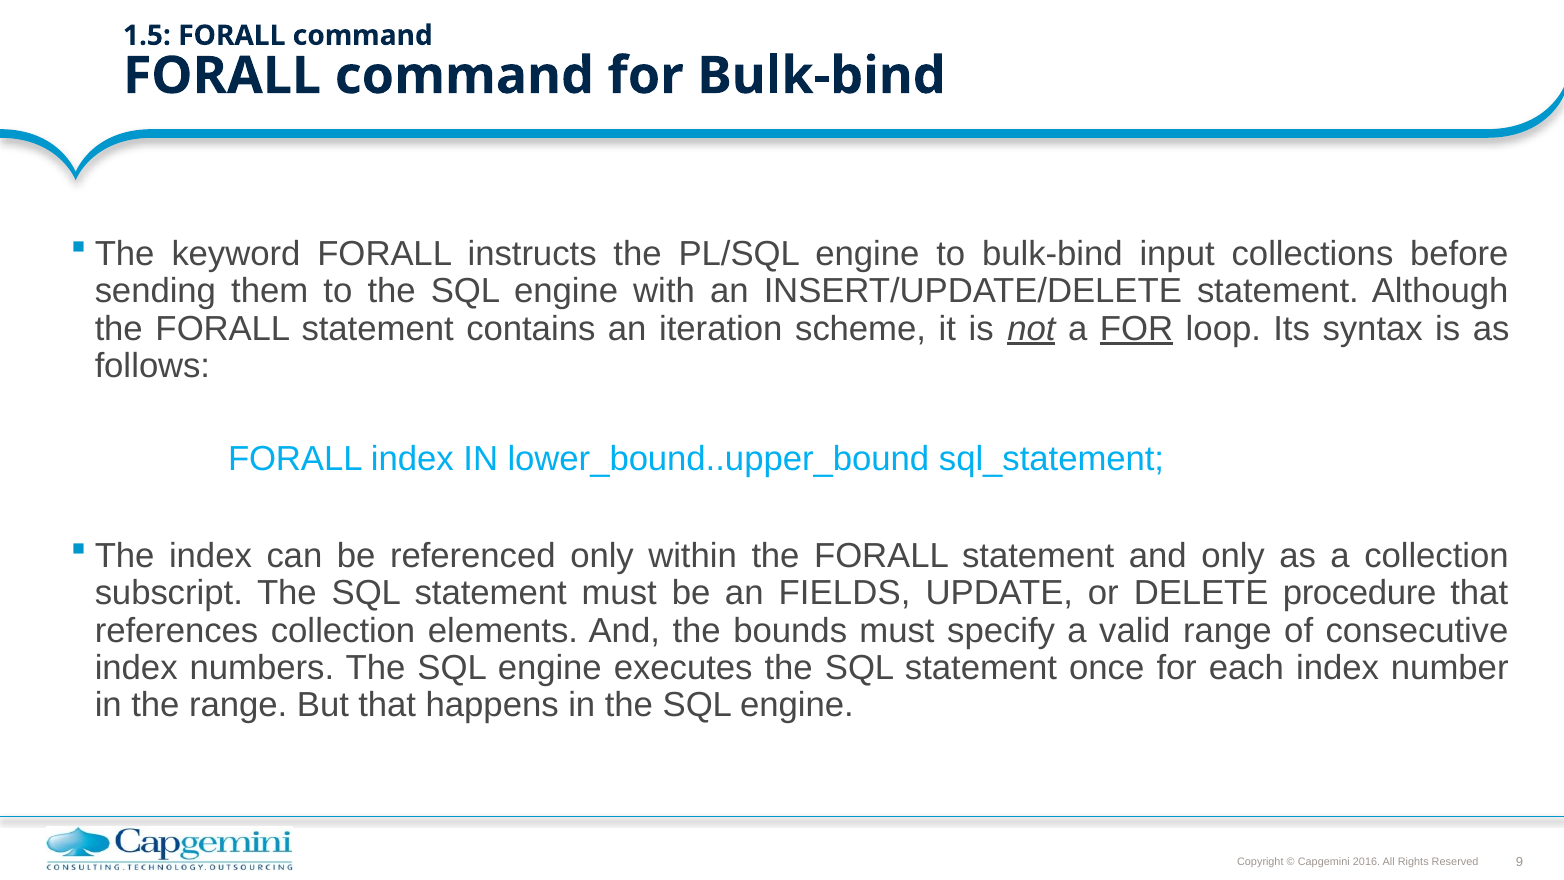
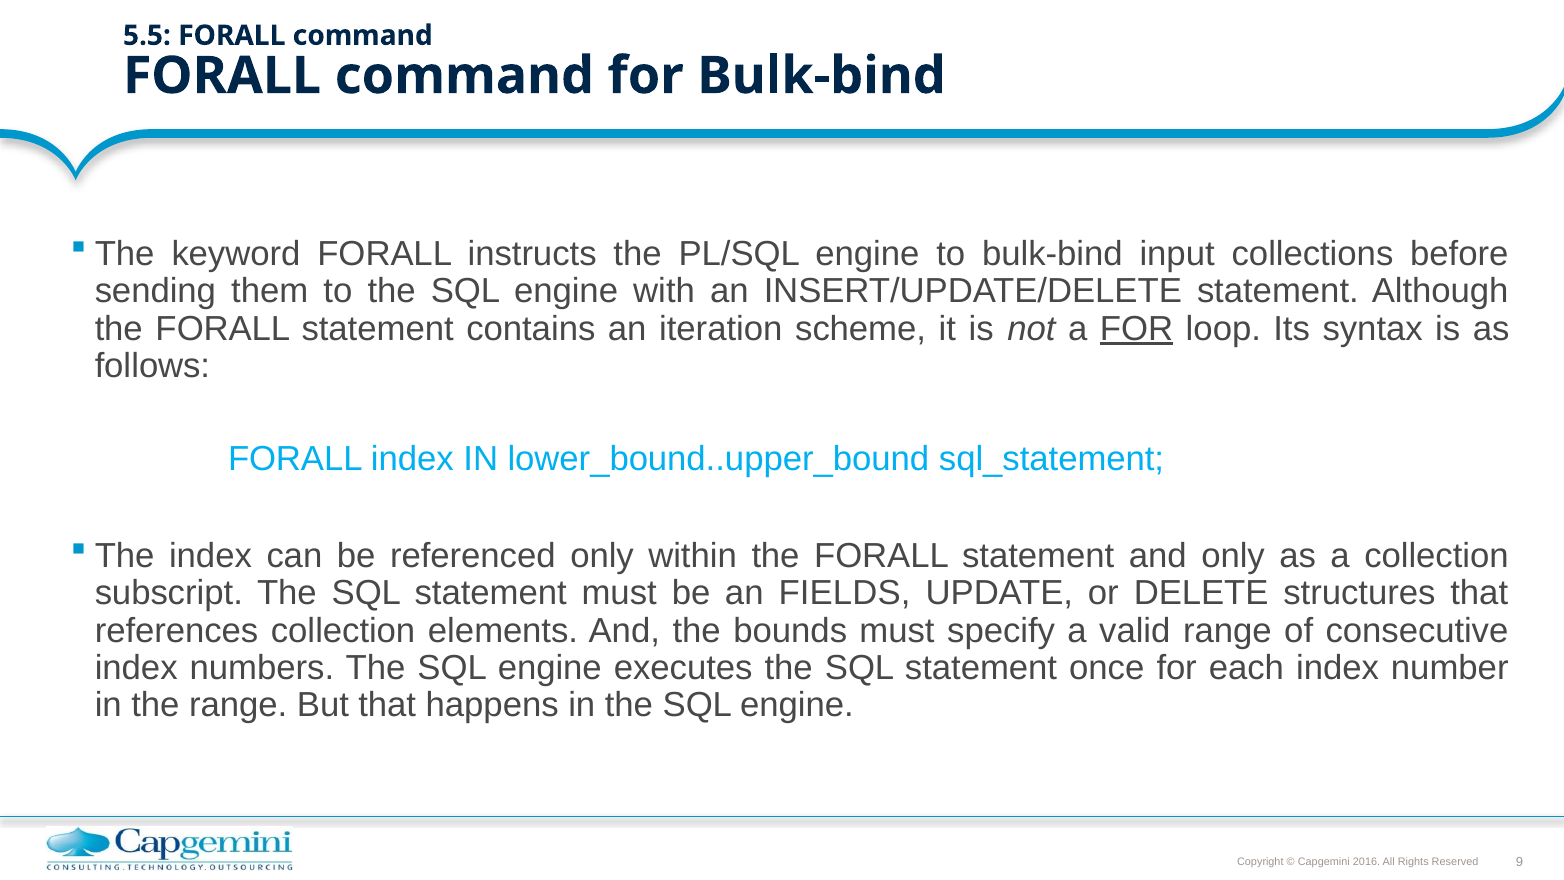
1.5: 1.5 -> 5.5
not underline: present -> none
procedure: procedure -> structures
